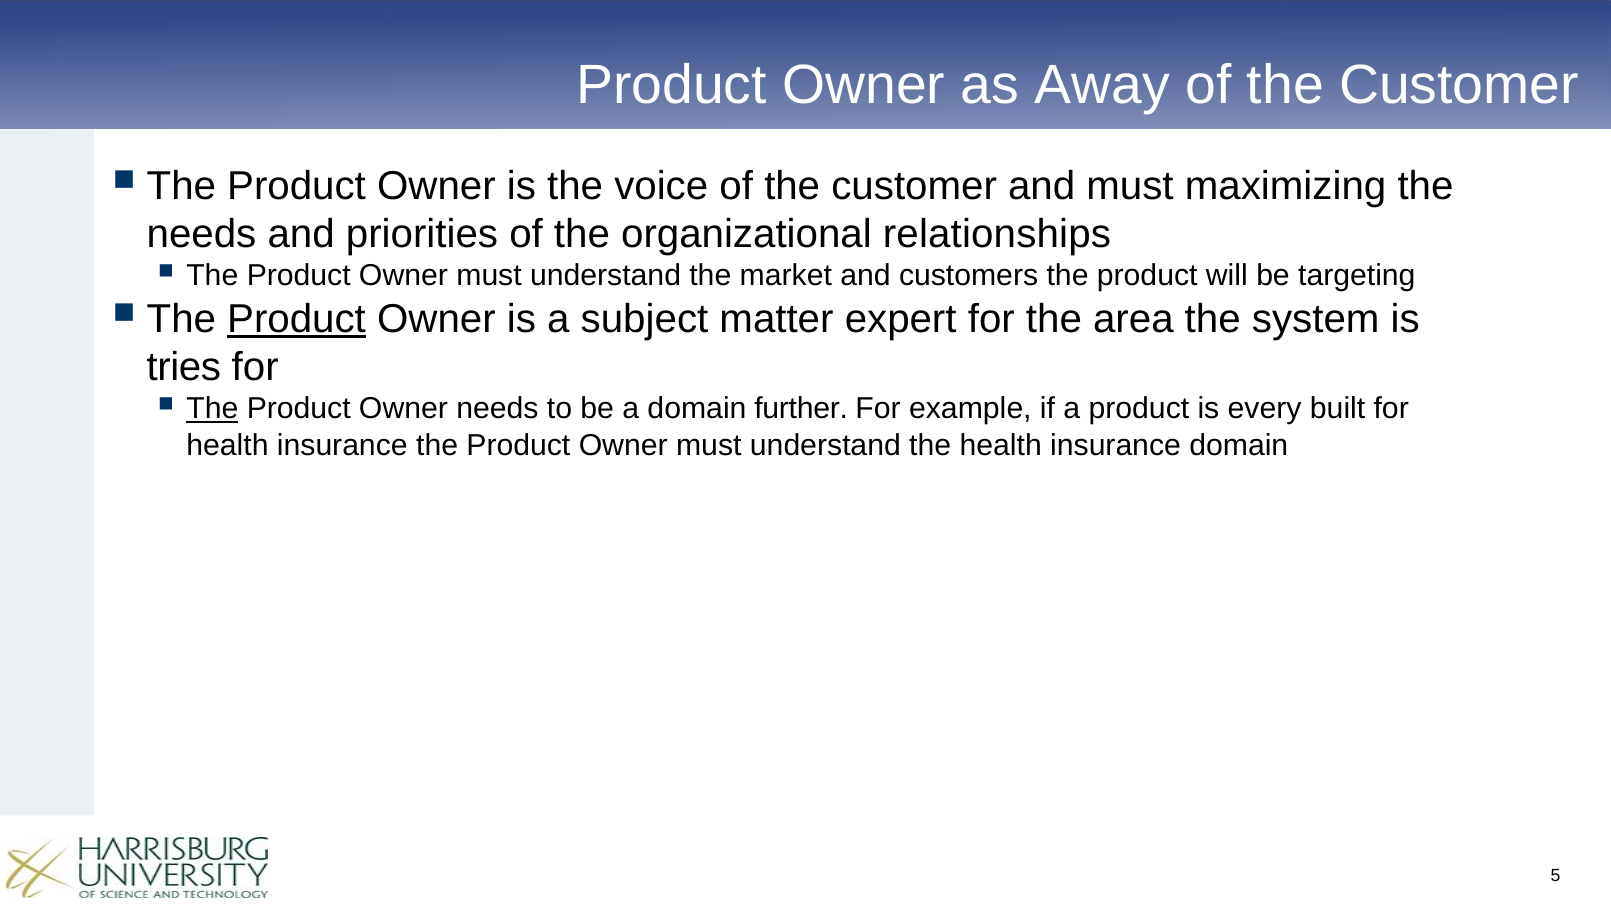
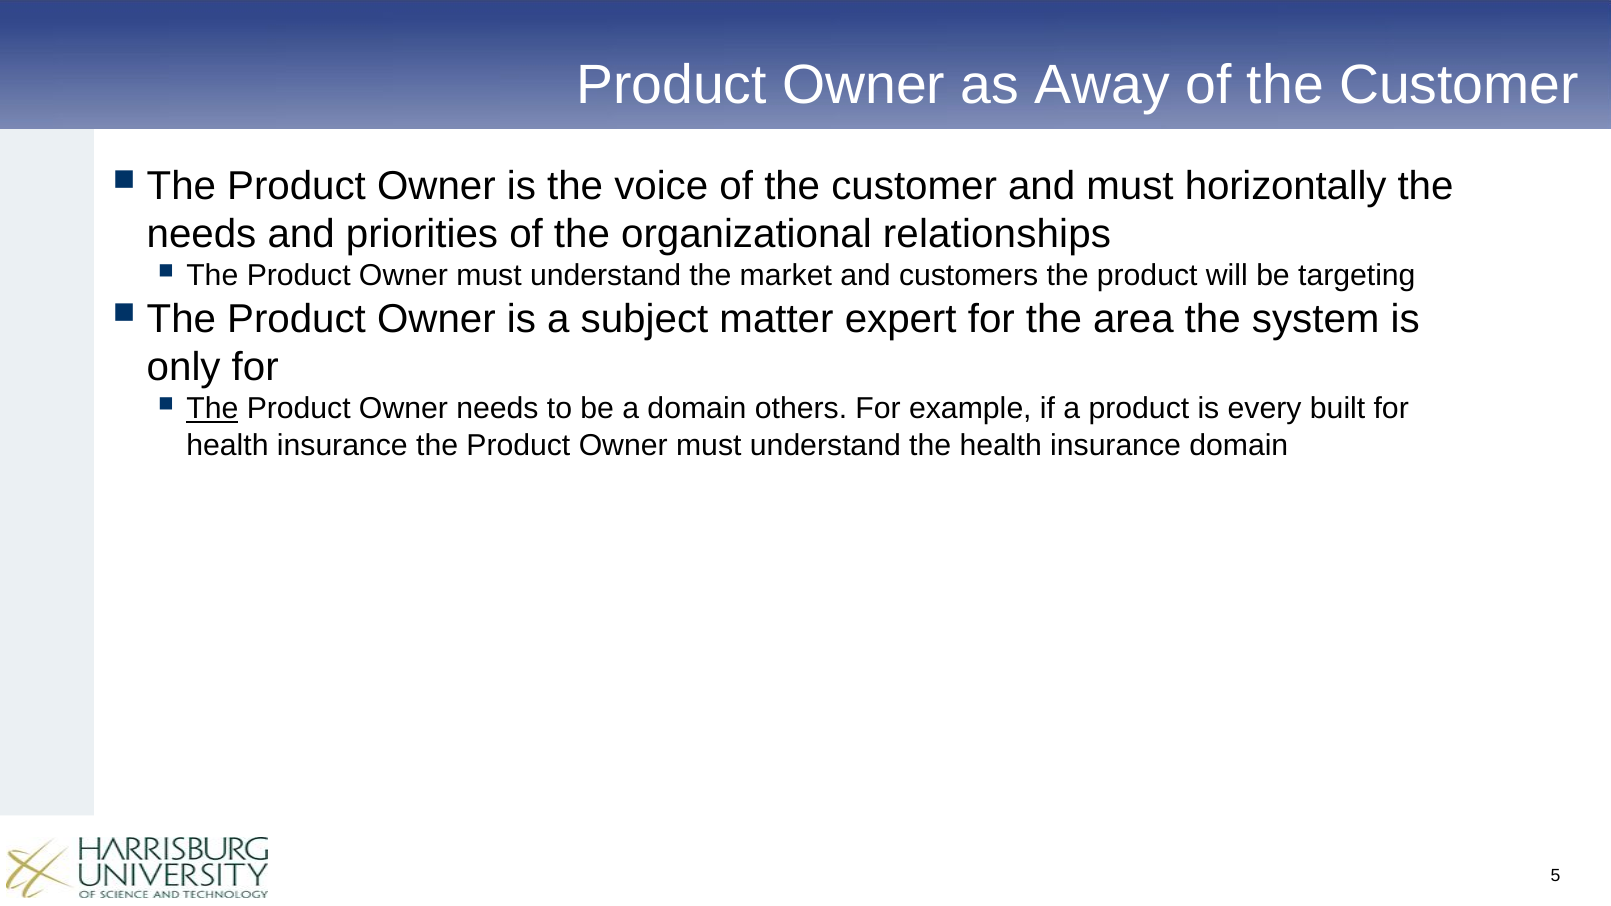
maximizing: maximizing -> horizontally
Product at (297, 319) underline: present -> none
tries: tries -> only
further: further -> others
